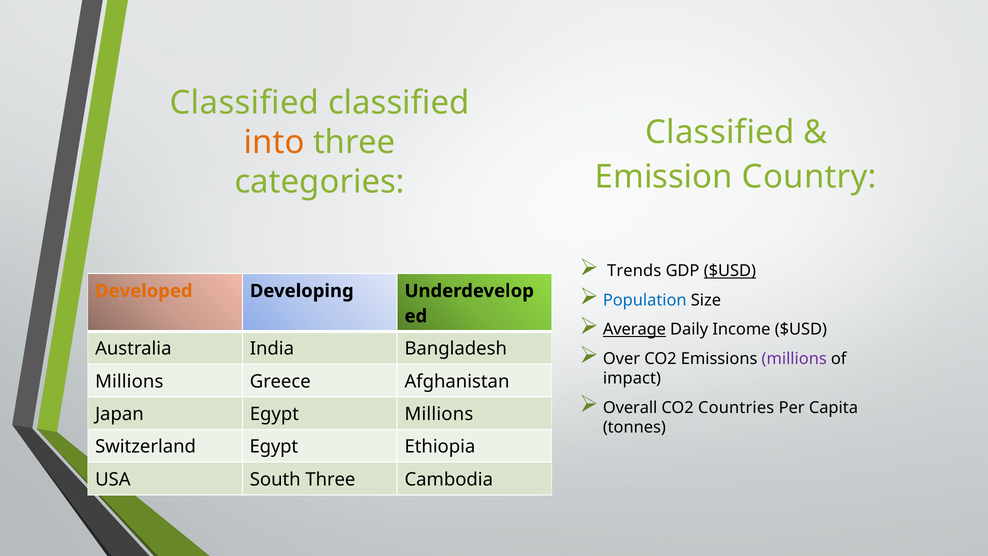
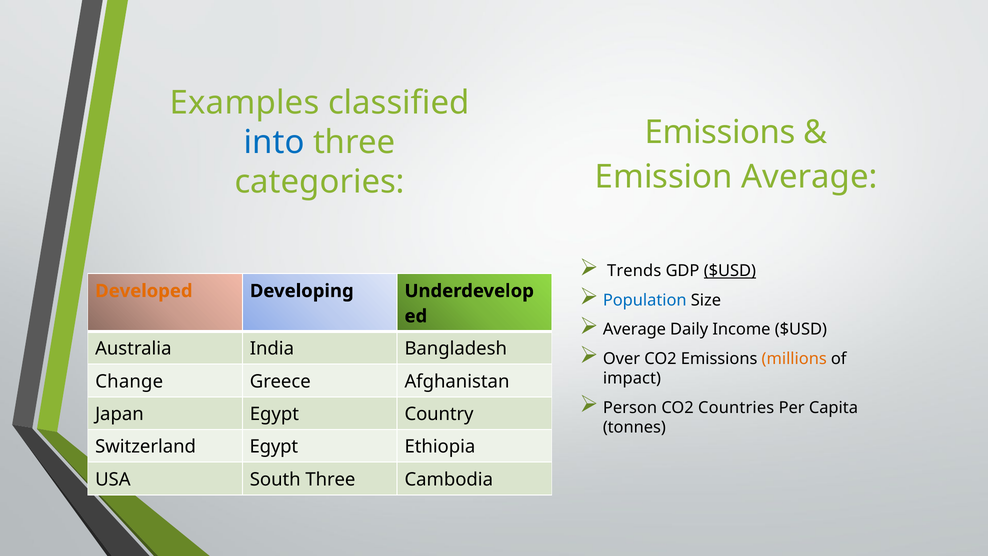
Classified at (244, 103): Classified -> Examples
Classified at (720, 132): Classified -> Emissions
into colour: orange -> blue
Emission Country: Country -> Average
Average at (634, 329) underline: present -> none
millions at (794, 359) colour: purple -> orange
Millions at (129, 381): Millions -> Change
Overall: Overall -> Person
Egypt Millions: Millions -> Country
